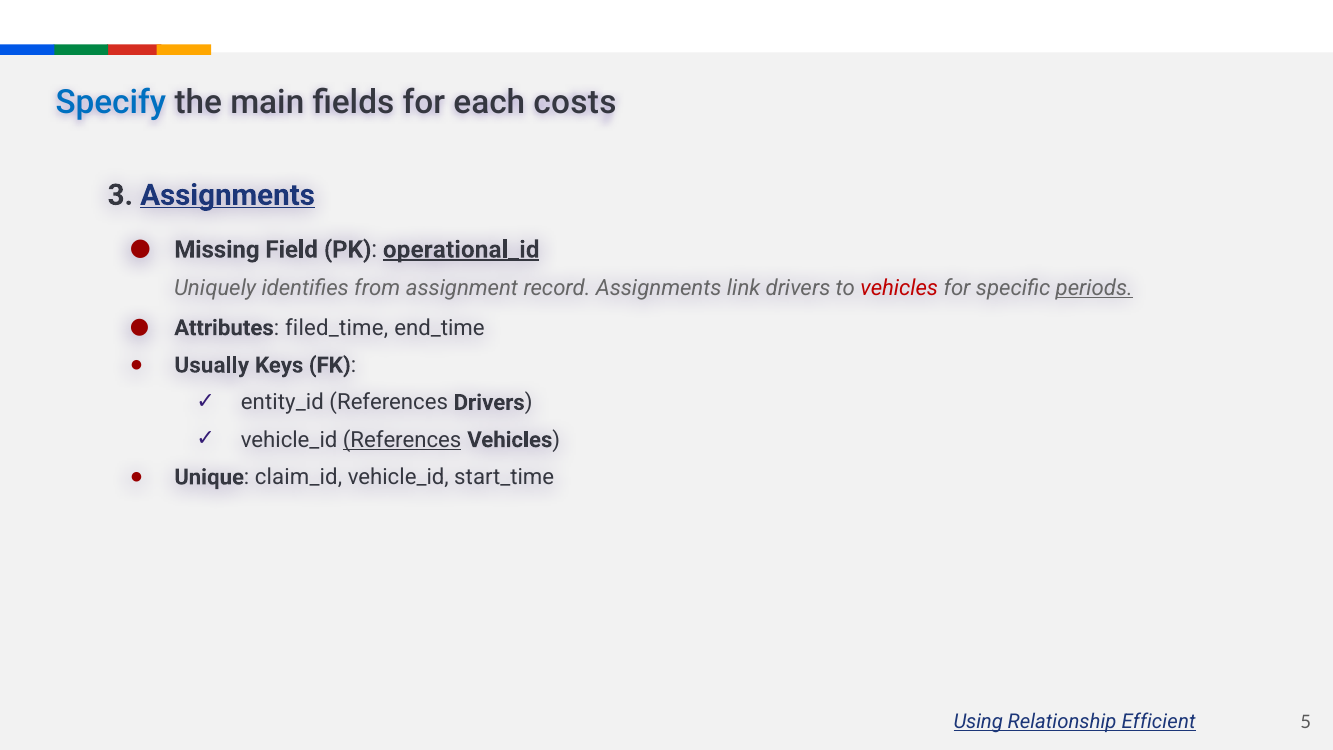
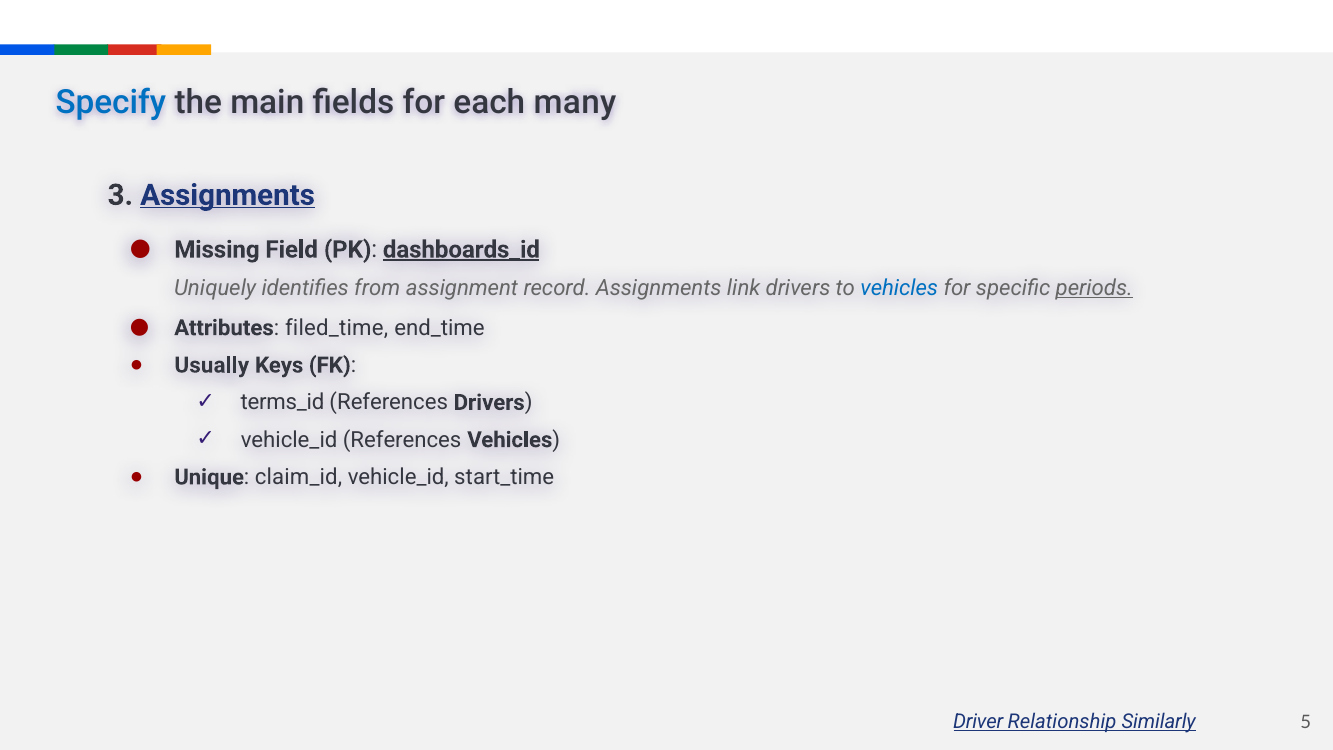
costs: costs -> many
operational_id: operational_id -> dashboards_id
vehicles at (899, 288) colour: red -> blue
entity_id: entity_id -> terms_id
References at (402, 440) underline: present -> none
Using: Using -> Driver
Efficient: Efficient -> Similarly
